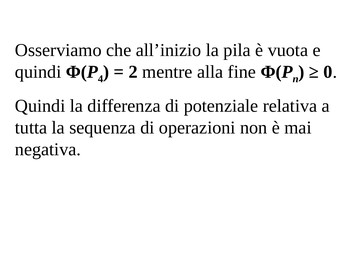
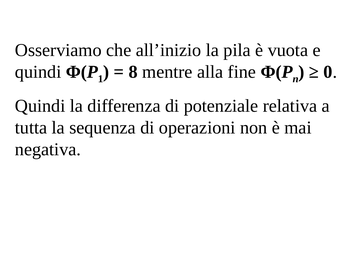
4: 4 -> 1
2: 2 -> 8
